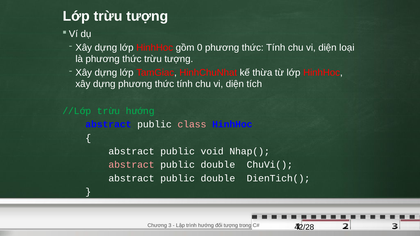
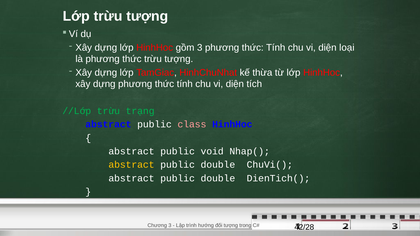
gồm 0: 0 -> 3
trừu hướng: hướng -> trạng
abstract at (131, 165) colour: pink -> yellow
